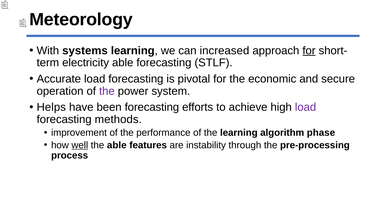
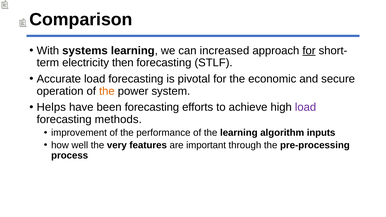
Meteorology: Meteorology -> Comparison
electricity able: able -> then
the at (107, 91) colour: purple -> orange
phase: phase -> inputs
well underline: present -> none
the able: able -> very
instability: instability -> important
